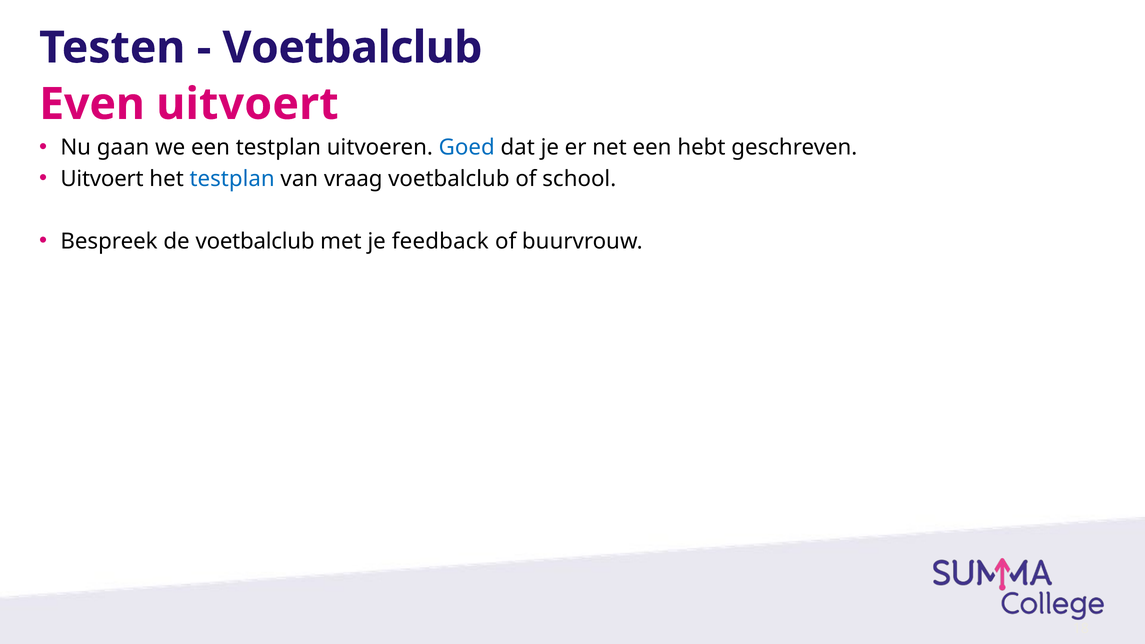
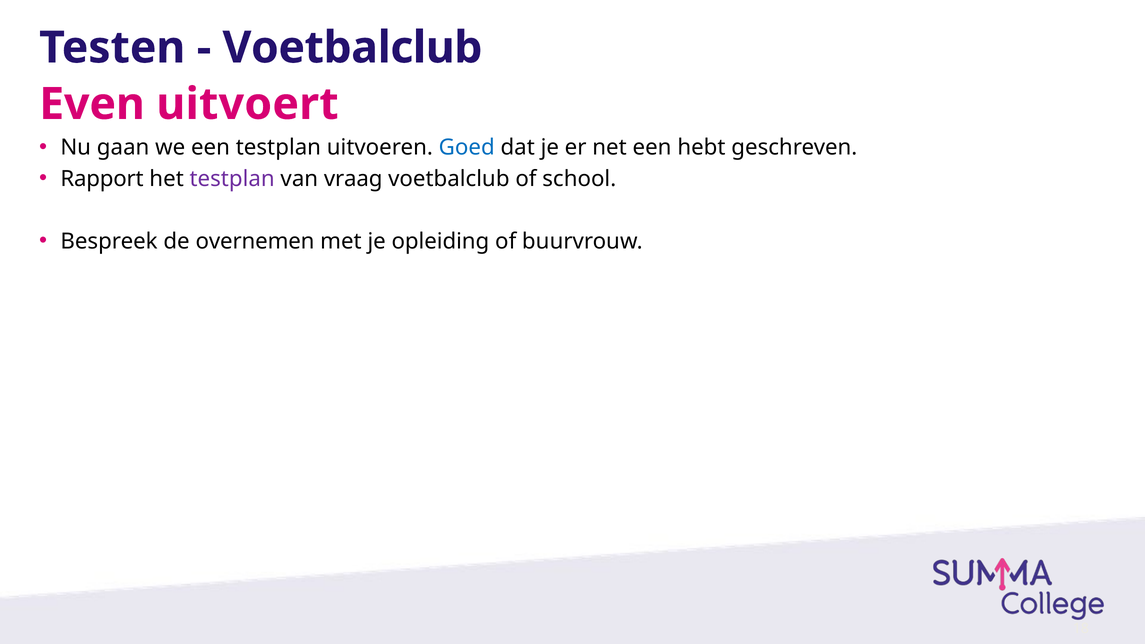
Uitvoert at (102, 179): Uitvoert -> Rapport
testplan at (232, 179) colour: blue -> purple
de voetbalclub: voetbalclub -> overnemen
feedback: feedback -> opleiding
